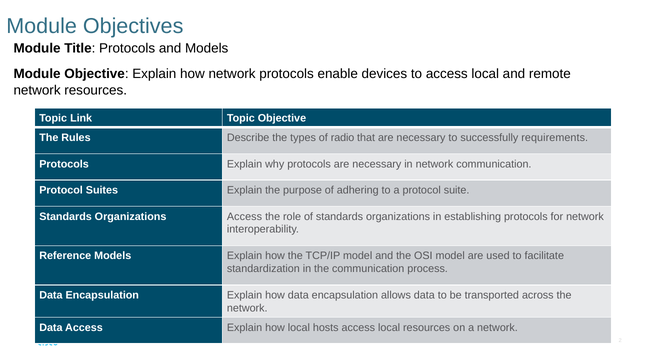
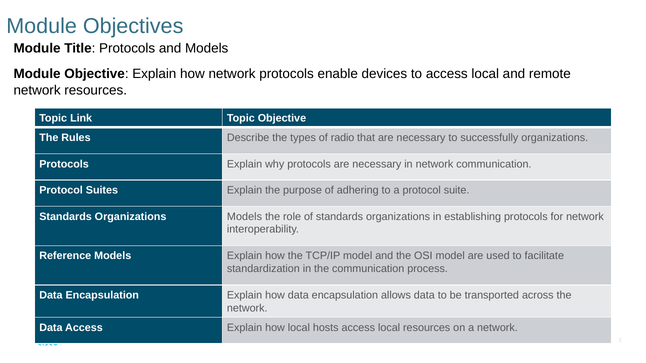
successfully requirements: requirements -> organizations
Organizations Access: Access -> Models
